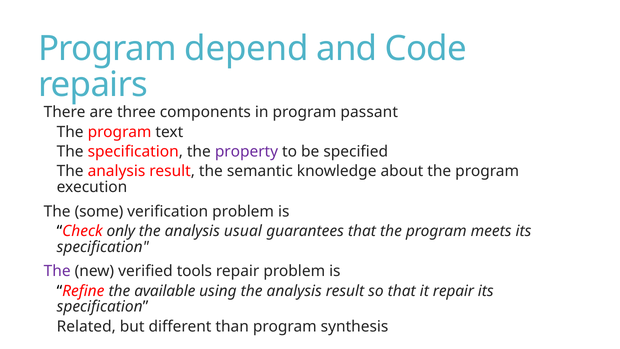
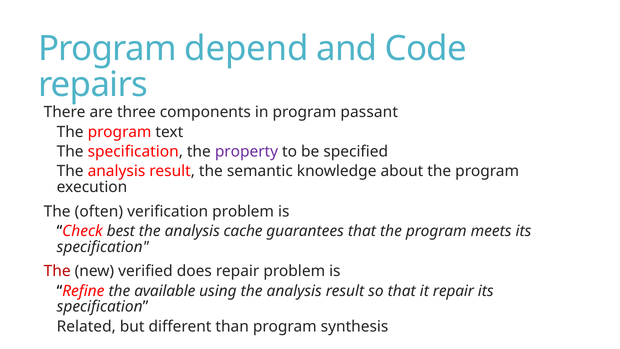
some: some -> often
only: only -> best
usual: usual -> cache
The at (57, 271) colour: purple -> red
tools: tools -> does
